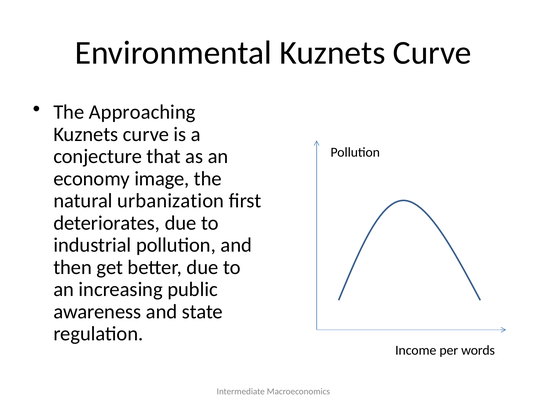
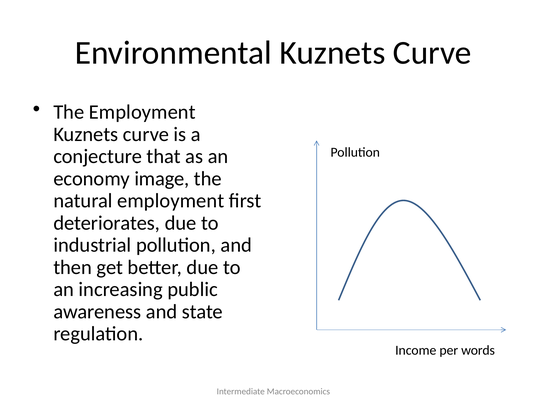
The Approaching: Approaching -> Employment
natural urbanization: urbanization -> employment
